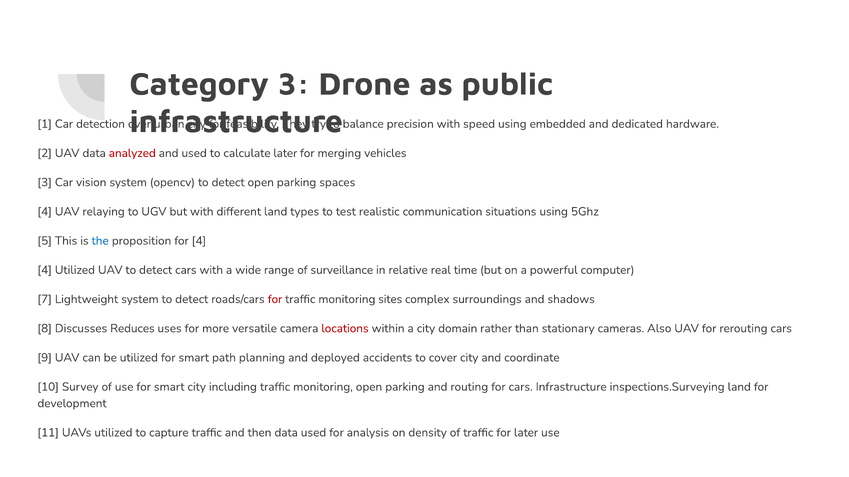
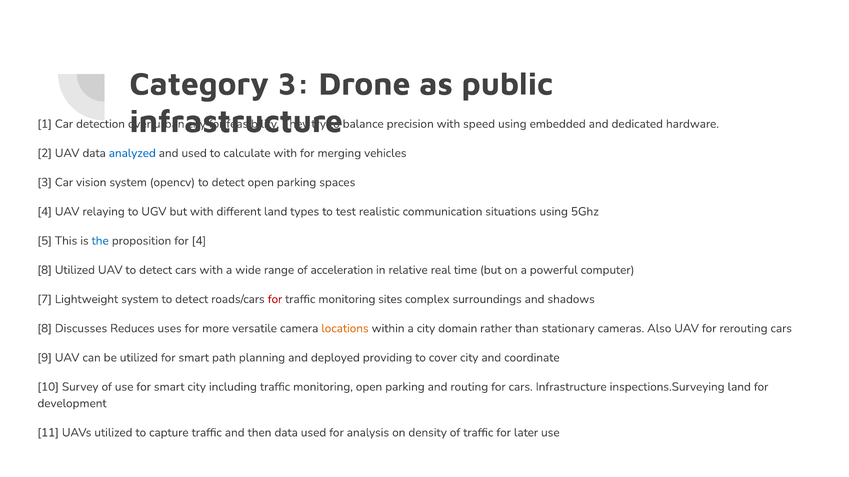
analyzed colour: red -> blue
calculate later: later -> with
4 at (45, 270): 4 -> 8
surveillance: surveillance -> acceleration
locations colour: red -> orange
accidents: accidents -> providing
